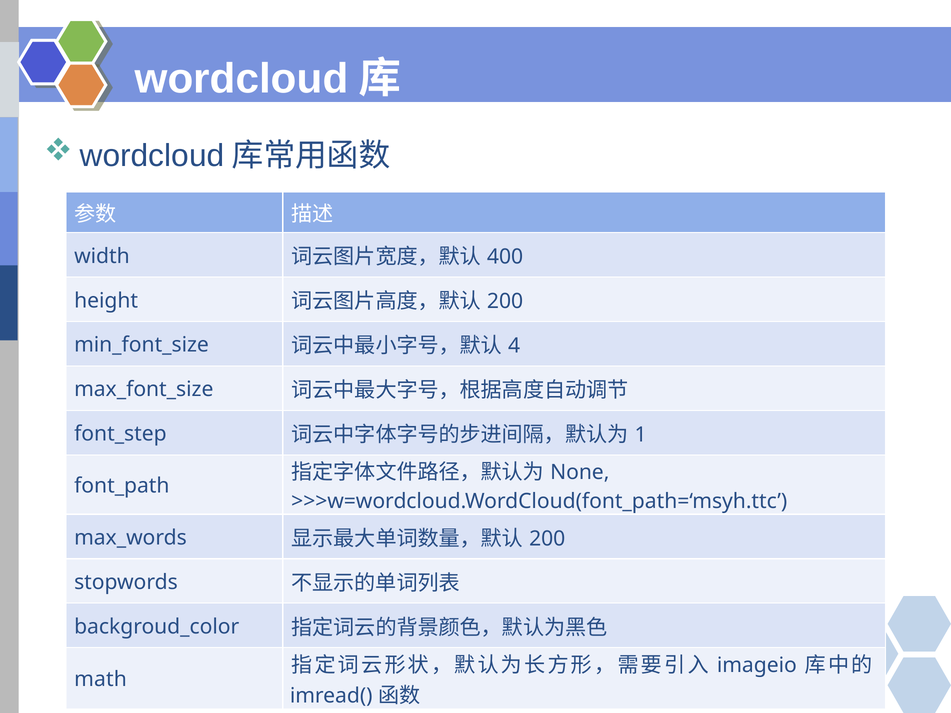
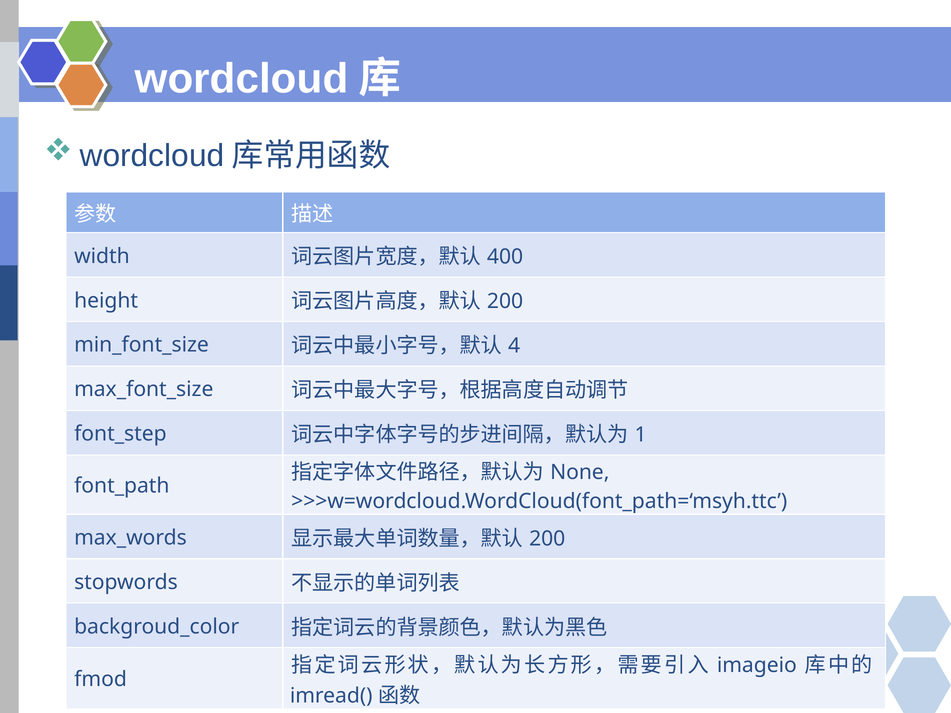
math: math -> fmod
